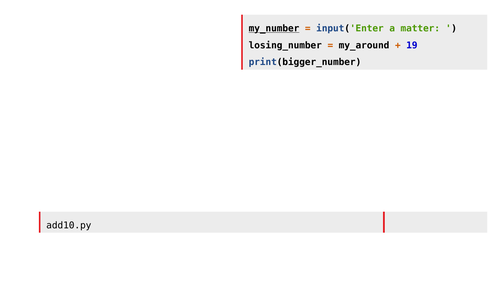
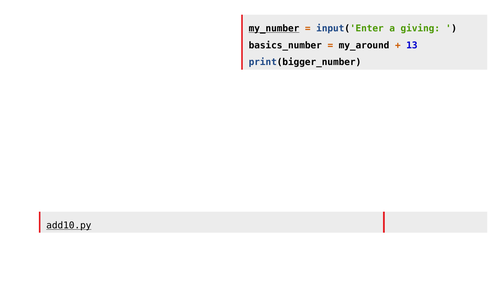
matter: matter -> giving
losing_number: losing_number -> basics_number
19: 19 -> 13
add10.py underline: none -> present
